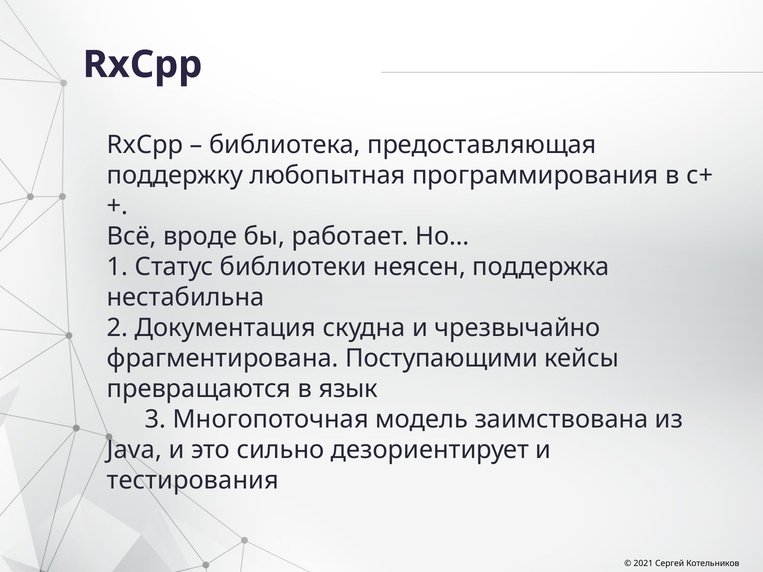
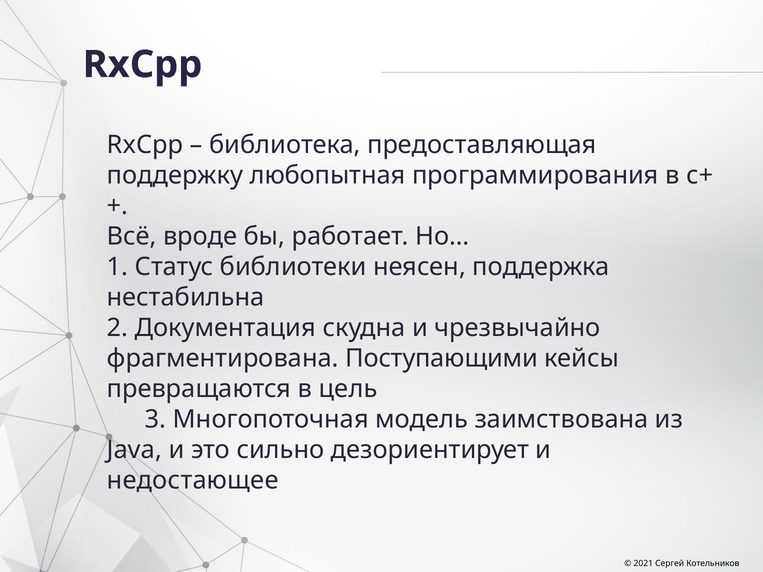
язык: язык -> цель
тестирования: тестирования -> недостающее
